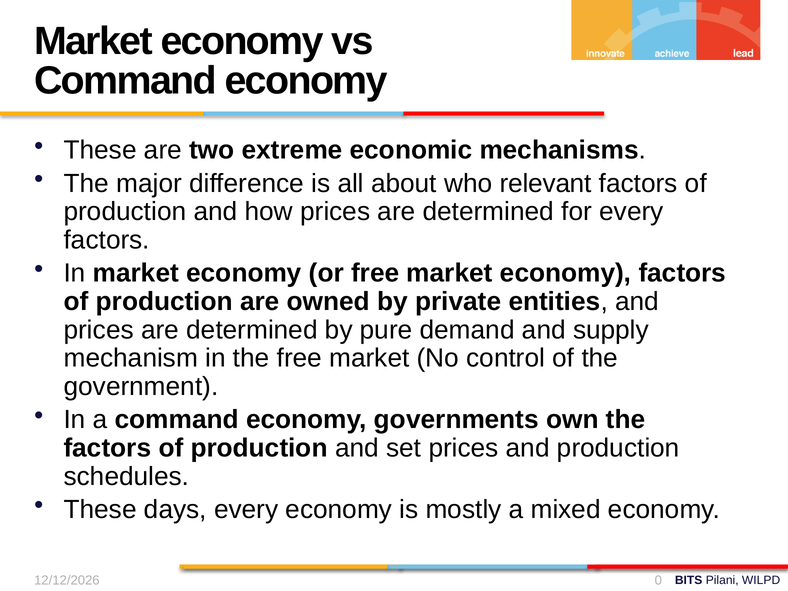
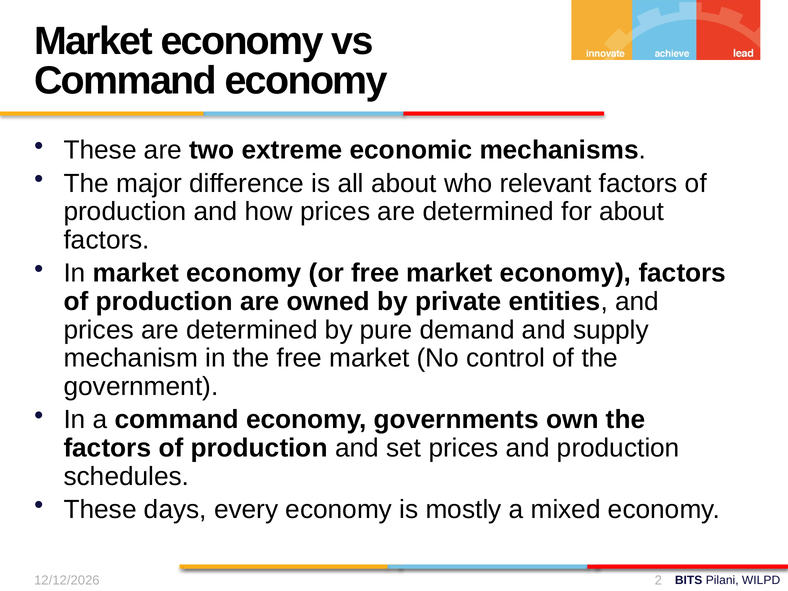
for every: every -> about
0: 0 -> 2
